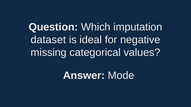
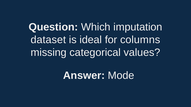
negative: negative -> columns
